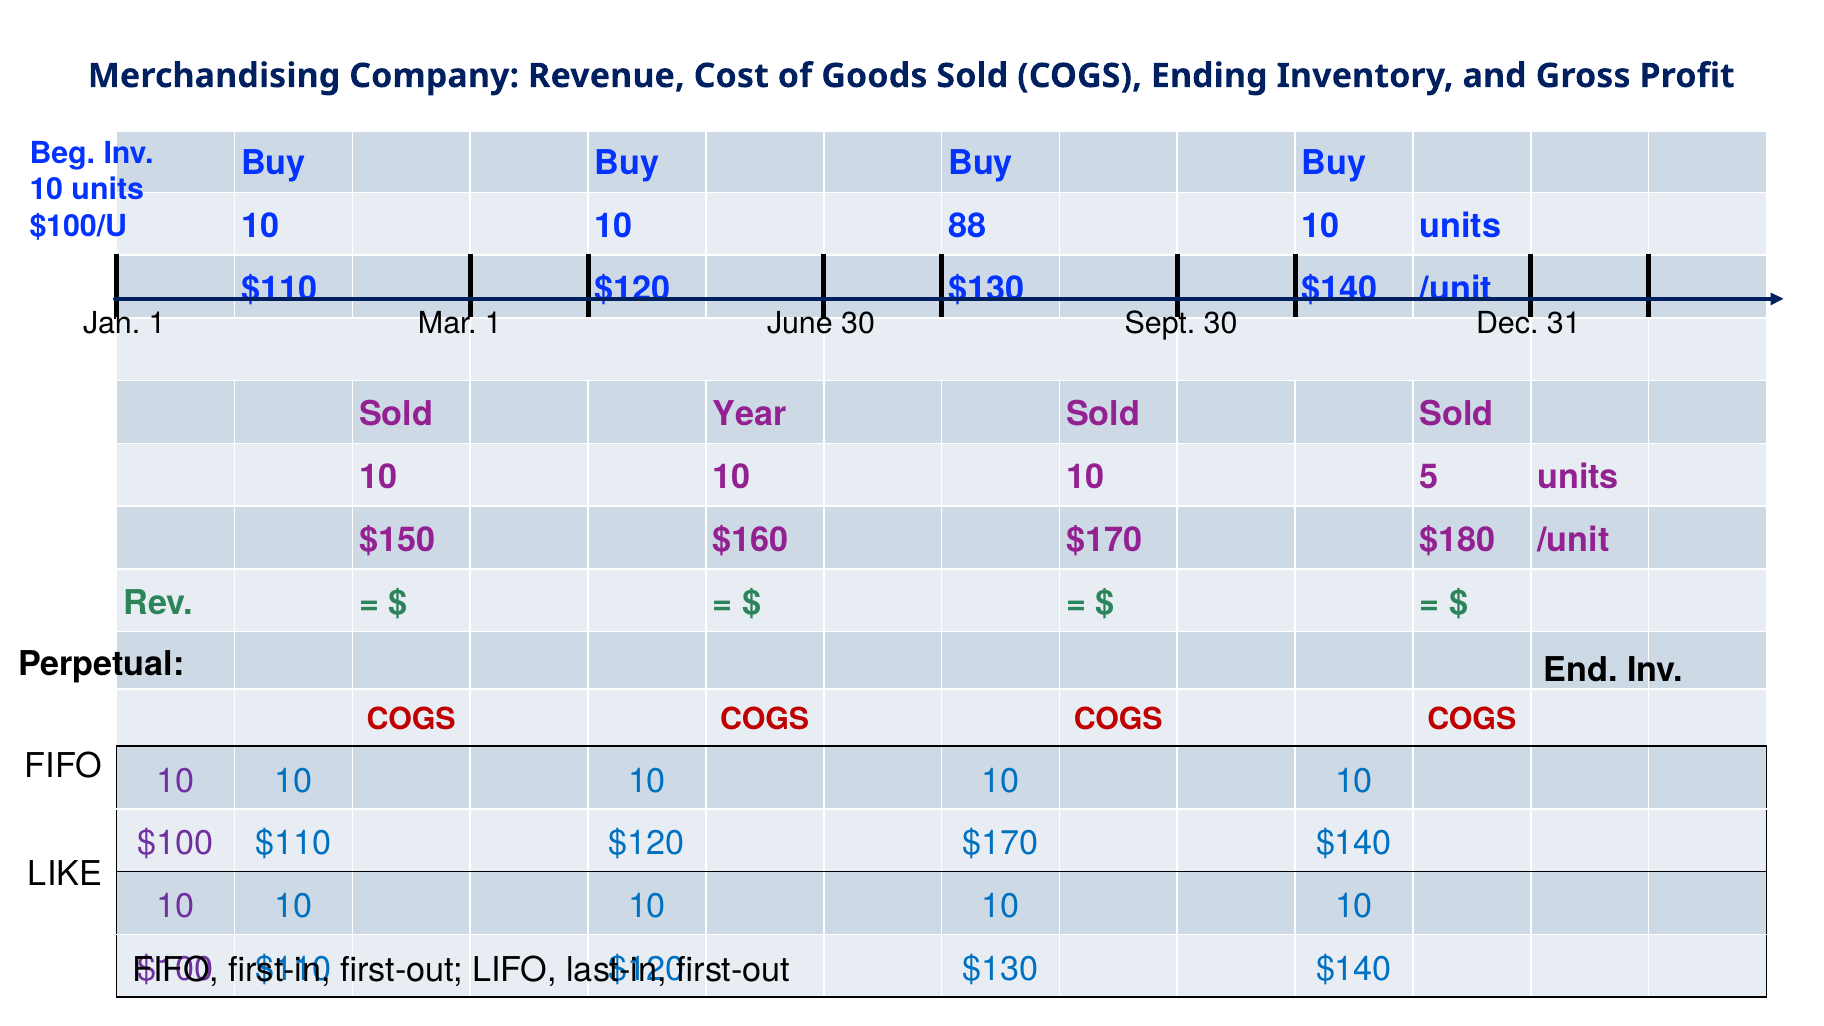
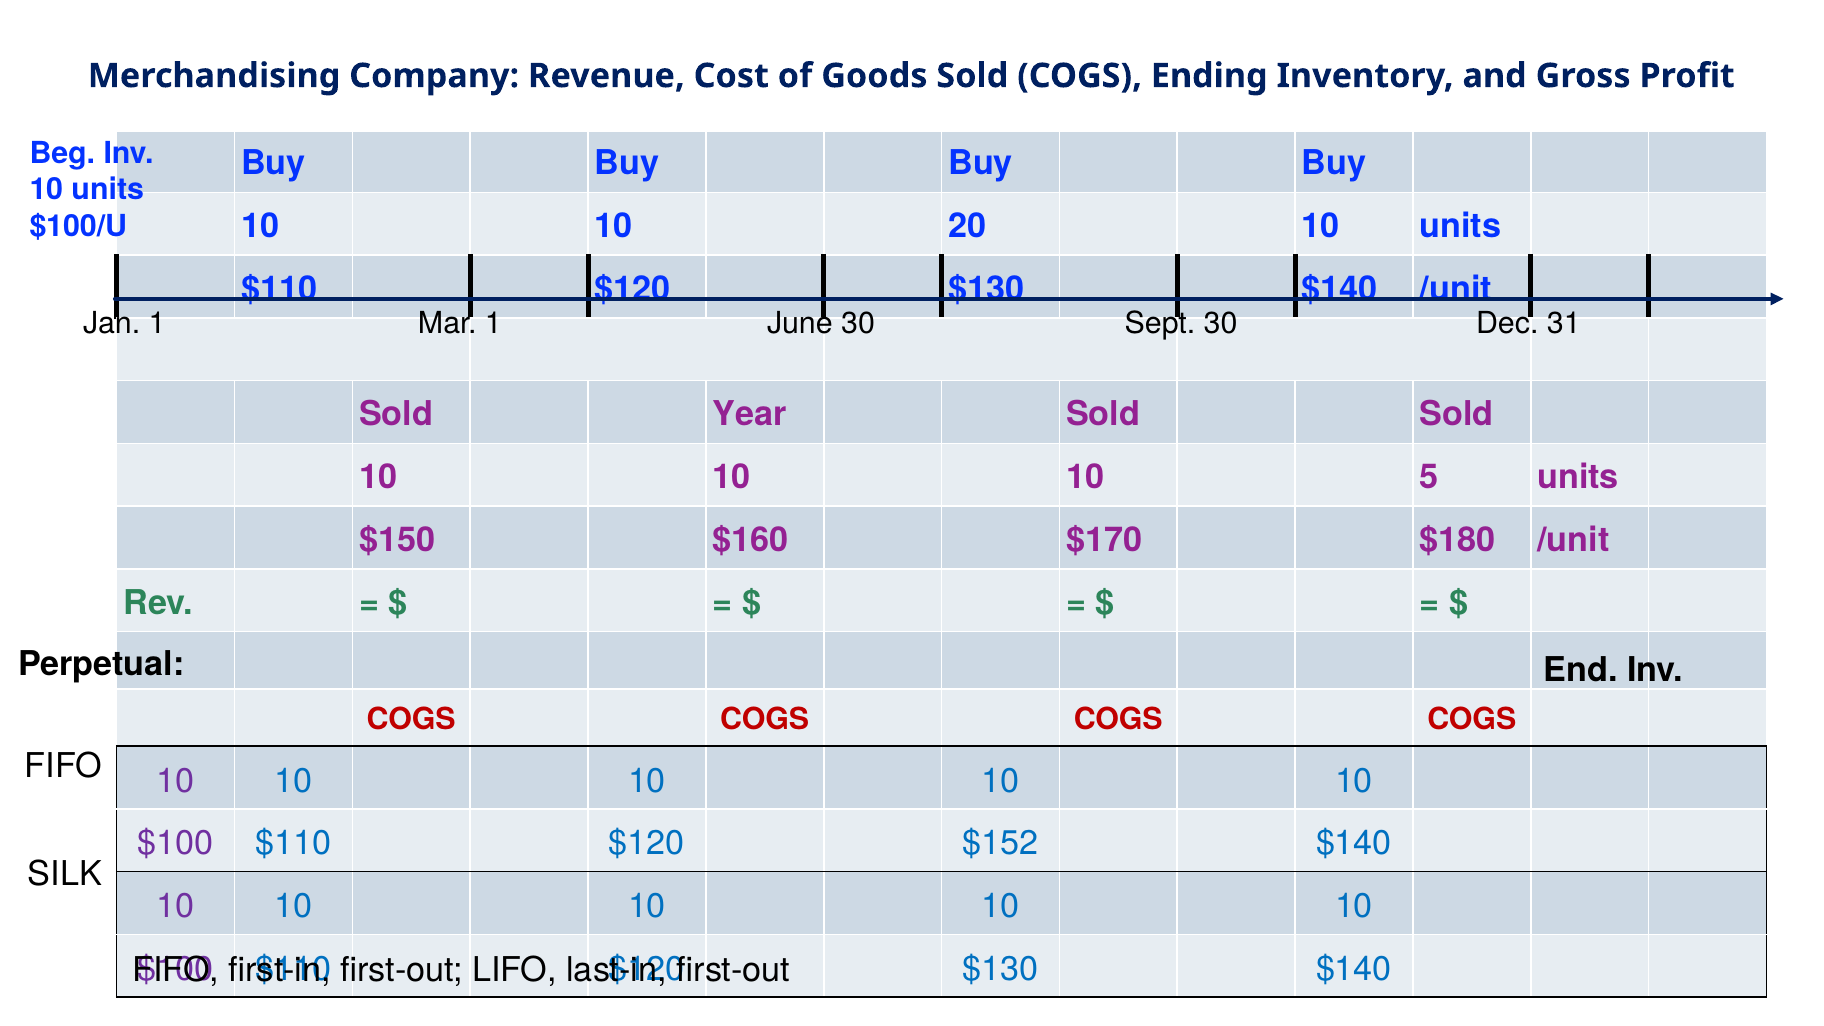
88: 88 -> 20
$120 $170: $170 -> $152
LIKE: LIKE -> SILK
